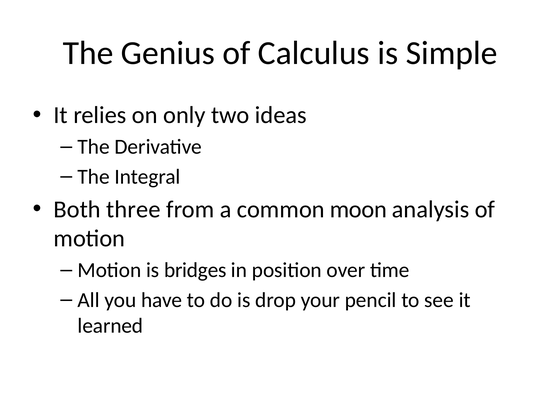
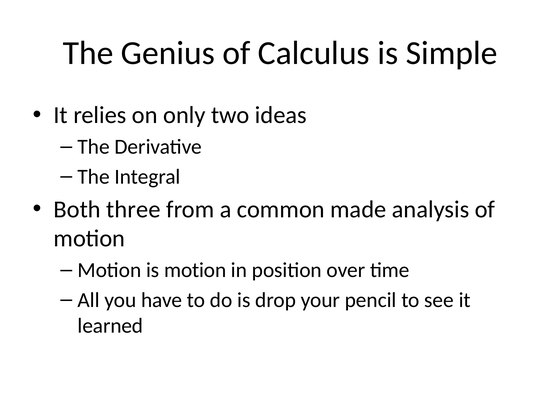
moon: moon -> made
is bridges: bridges -> motion
